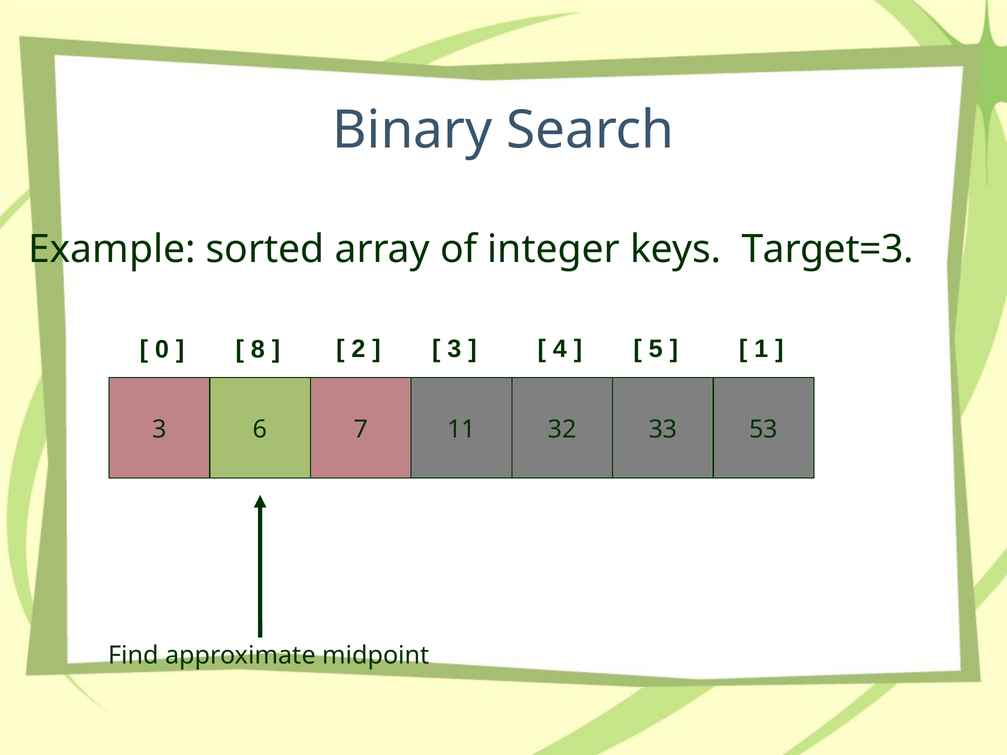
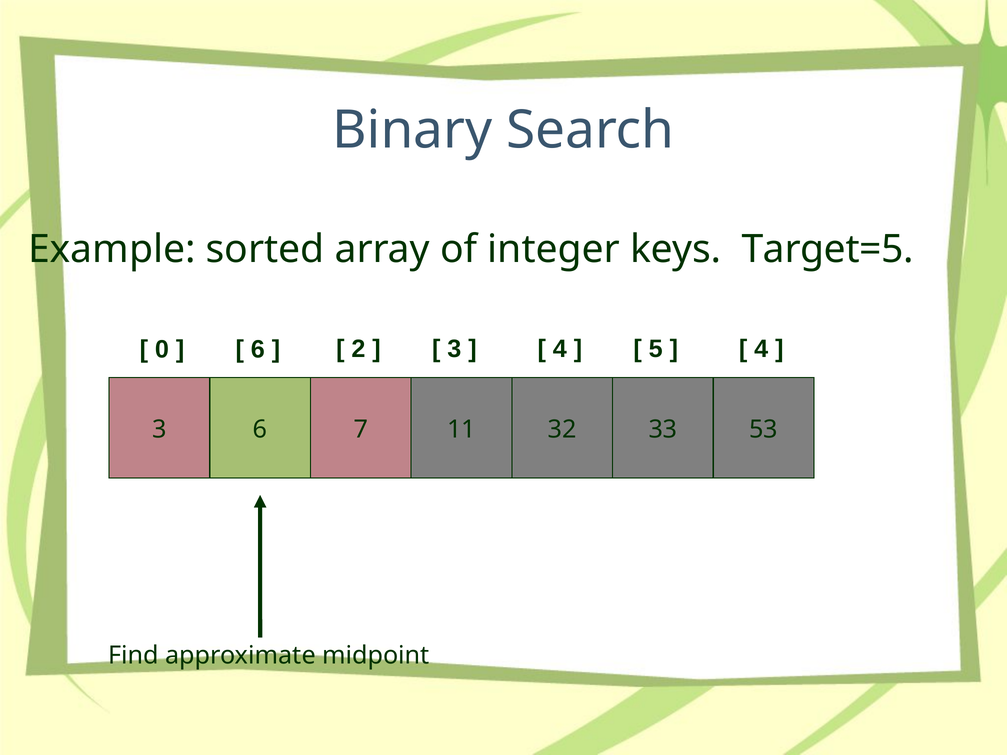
Target=3: Target=3 -> Target=5
1 at (761, 349): 1 -> 4
8 at (258, 349): 8 -> 6
